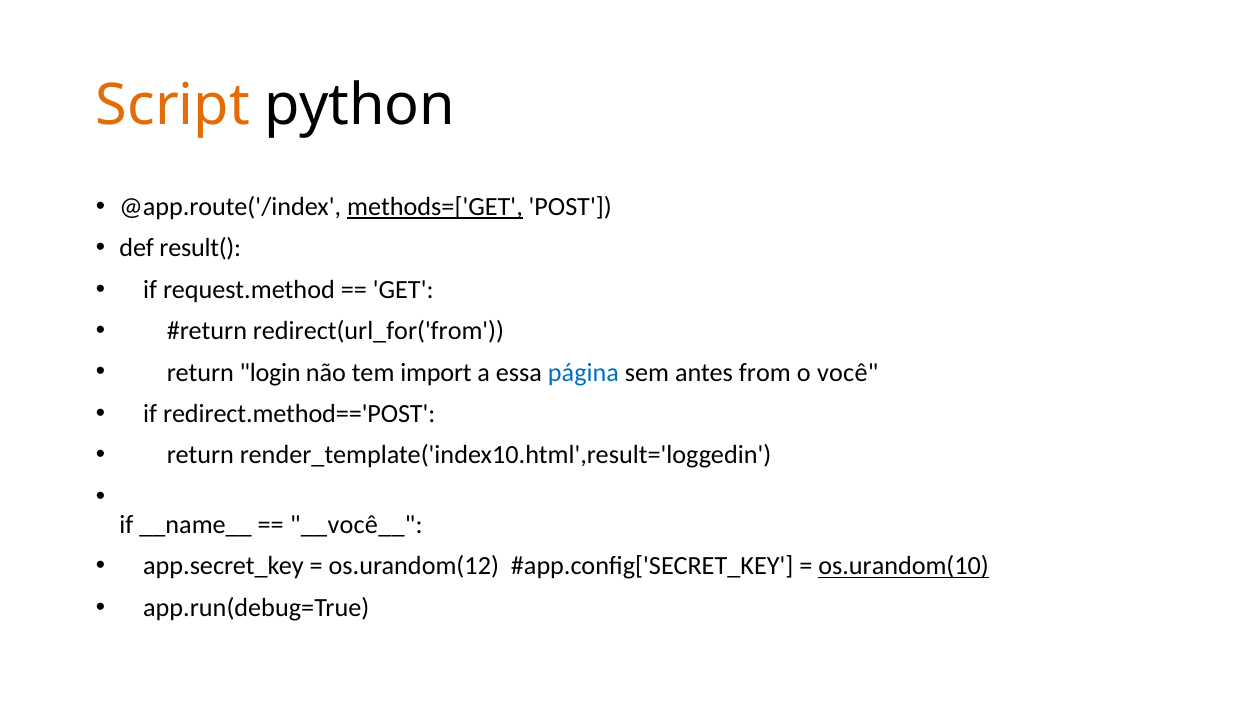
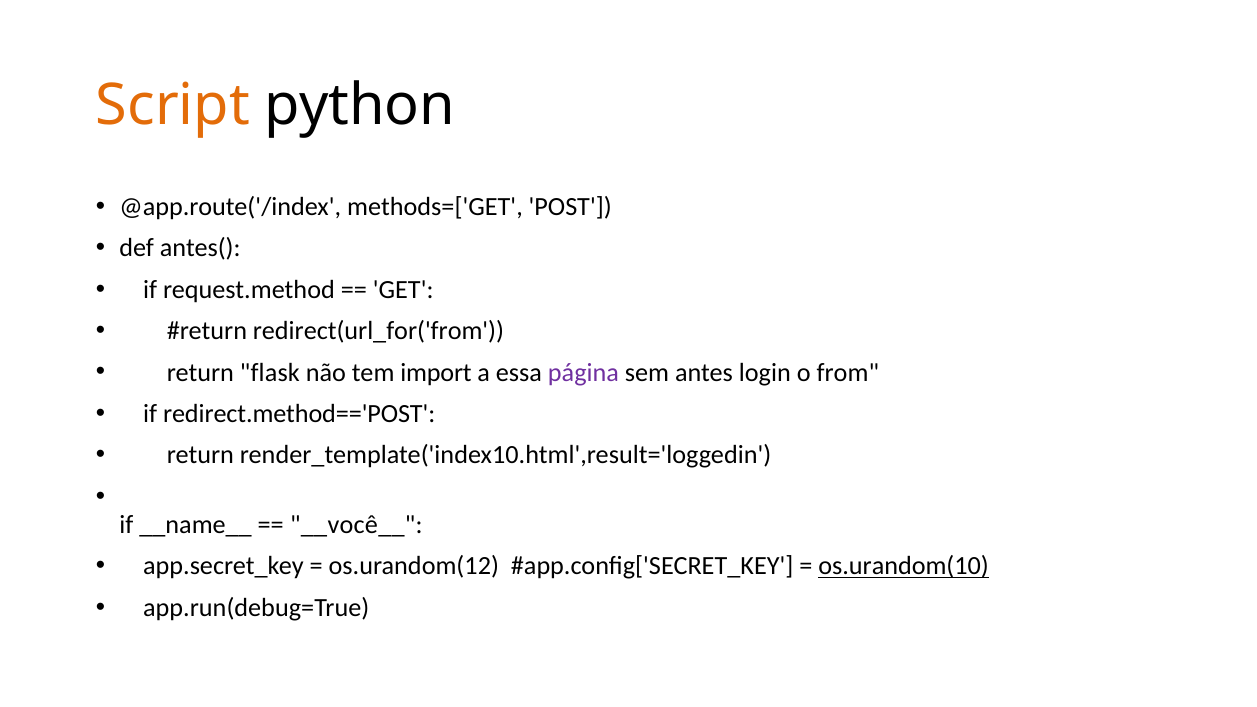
methods=['GET underline: present -> none
result(: result( -> antes(
login: login -> flask
página colour: blue -> purple
from: from -> login
você: você -> from
